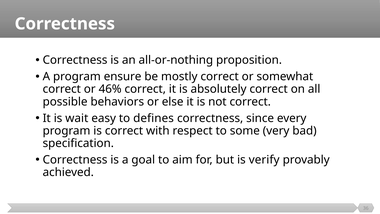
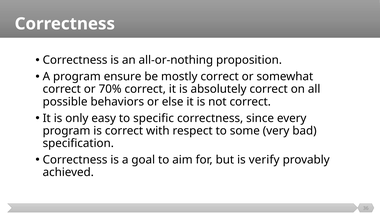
46%: 46% -> 70%
wait: wait -> only
defines: defines -> specific
